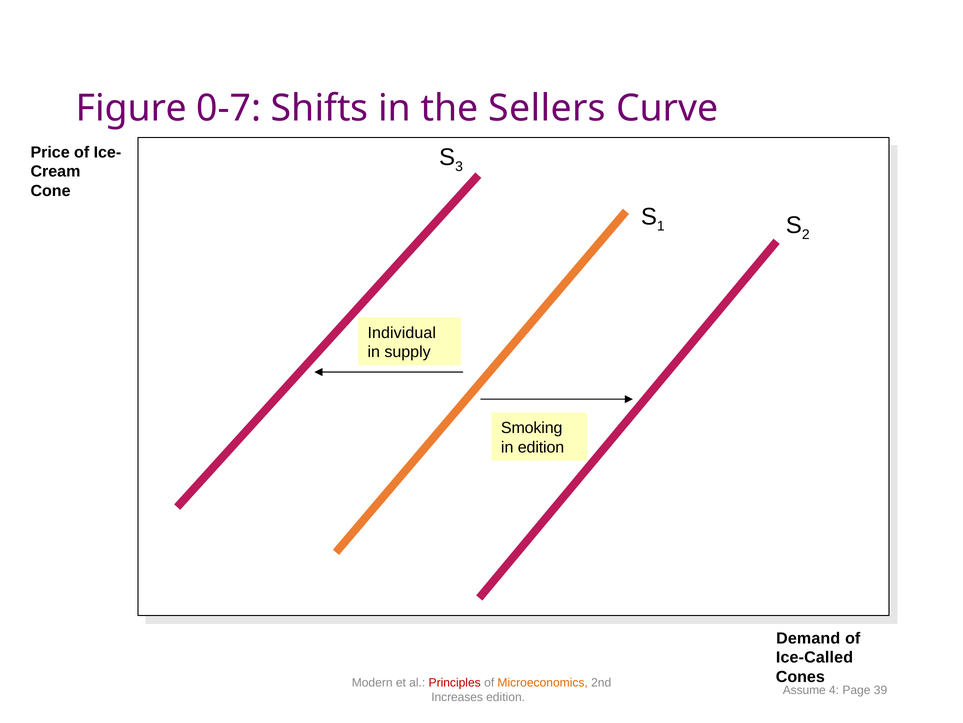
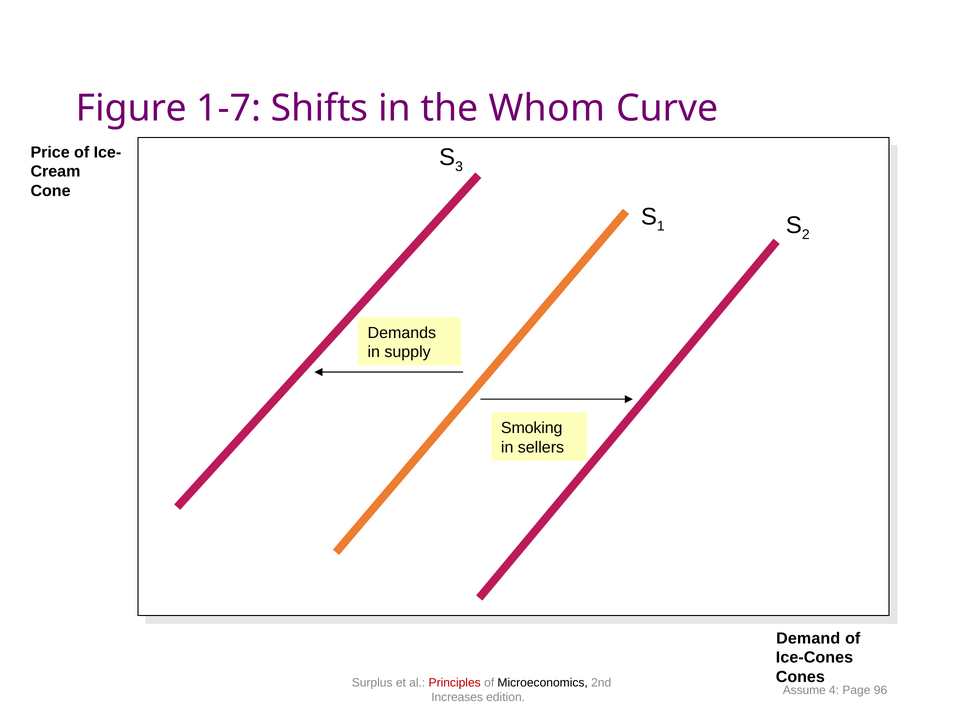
0-7: 0-7 -> 1-7
Sellers: Sellers -> Whom
Individual: Individual -> Demands
in edition: edition -> sellers
Ice-Called: Ice-Called -> Ice-Cones
Modern: Modern -> Surplus
Microeconomics colour: orange -> black
39: 39 -> 96
